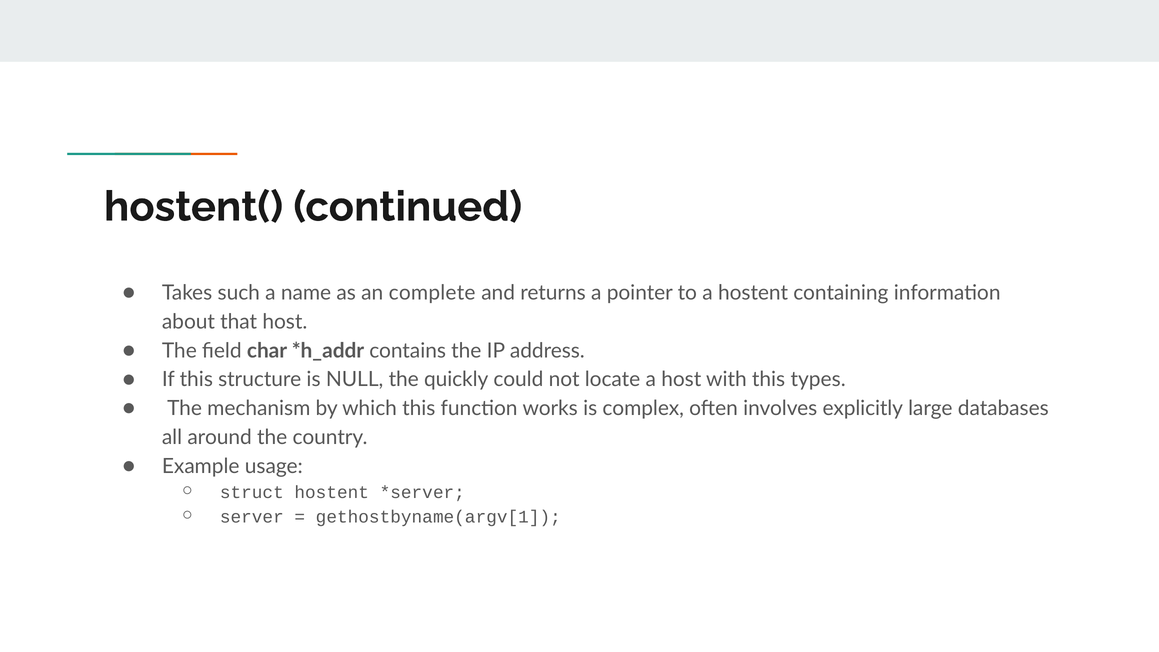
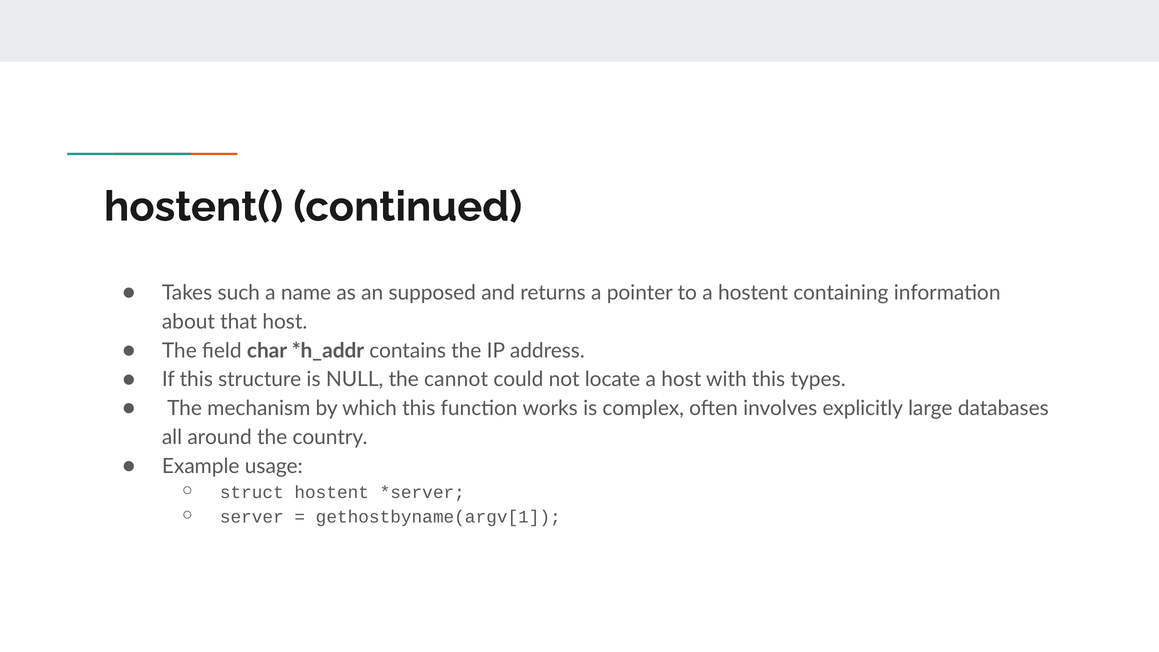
complete: complete -> supposed
quickly: quickly -> cannot
